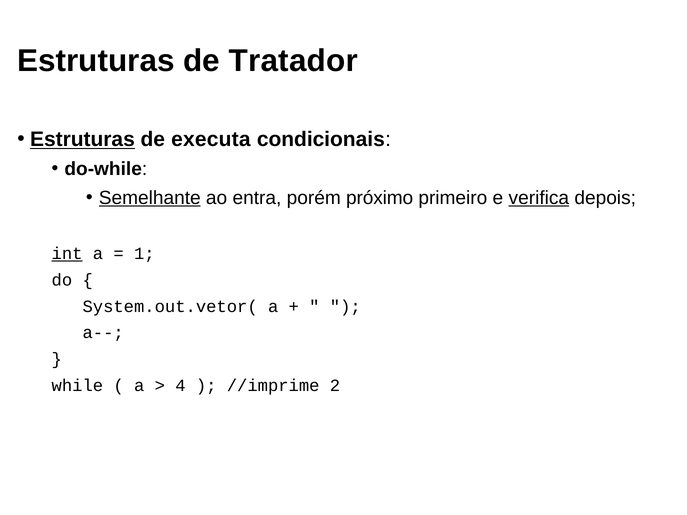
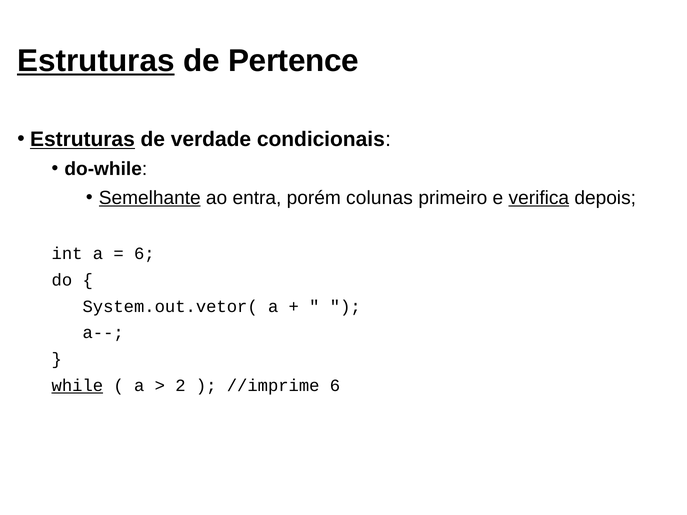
Estruturas at (96, 61) underline: none -> present
Tratador: Tratador -> Pertence
executa: executa -> verdade
próximo: próximo -> colunas
int underline: present -> none
1 at (144, 254): 1 -> 6
while underline: none -> present
4: 4 -> 2
//imprime 2: 2 -> 6
